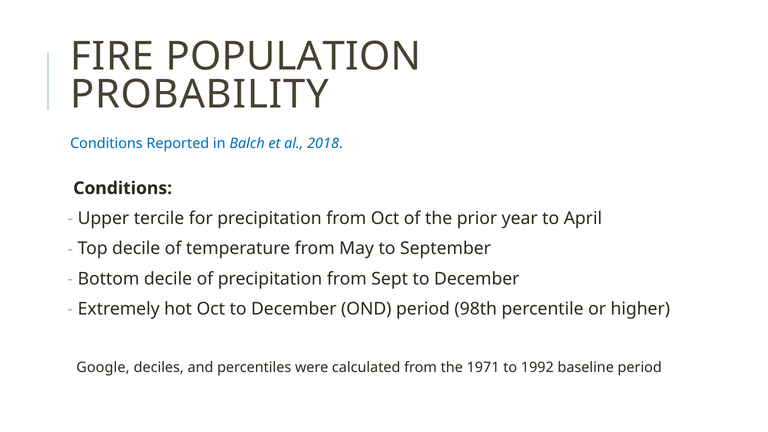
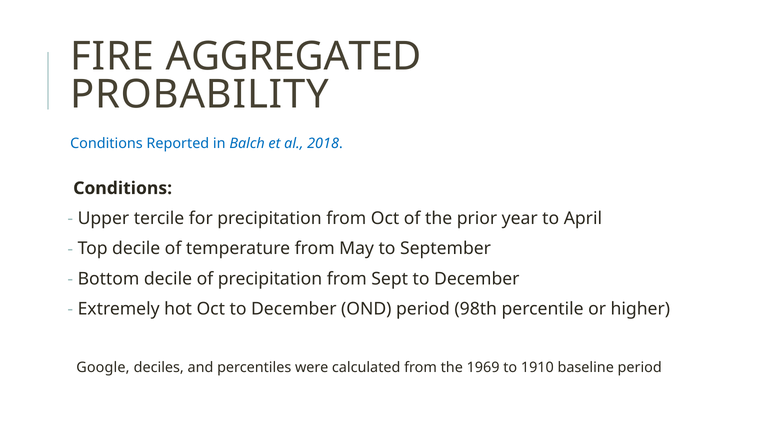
POPULATION: POPULATION -> AGGREGATED
1971: 1971 -> 1969
1992: 1992 -> 1910
